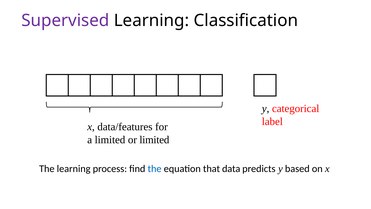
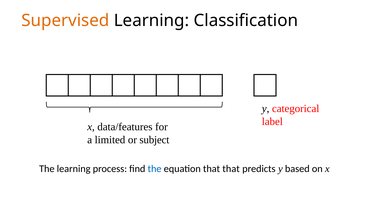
Supervised colour: purple -> orange
or limited: limited -> subject
that data: data -> that
